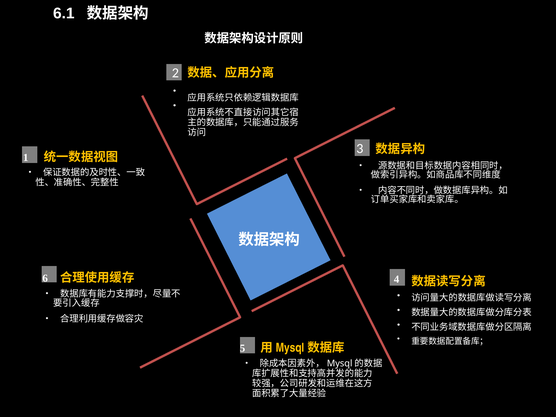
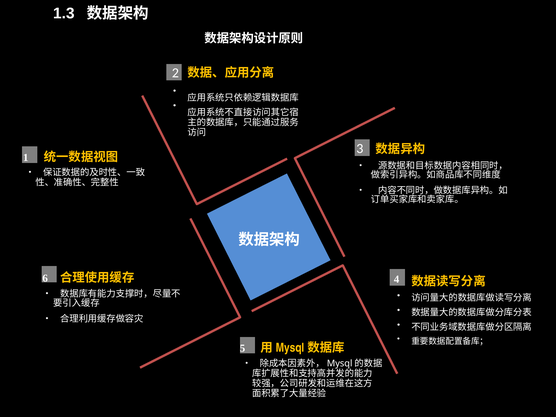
6.1: 6.1 -> 1.3
